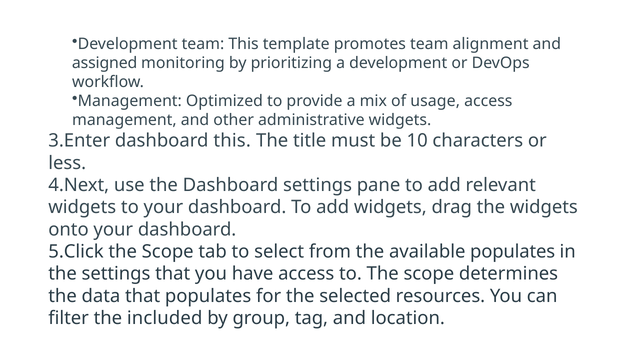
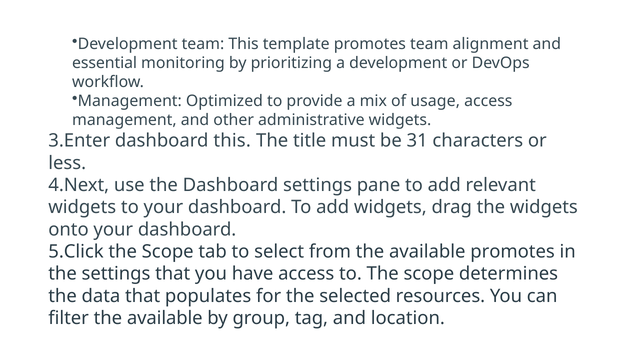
assigned: assigned -> essential
10: 10 -> 31
available populates: populates -> promotes
filter the included: included -> available
